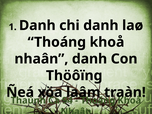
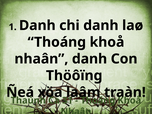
94: 94 -> 31
